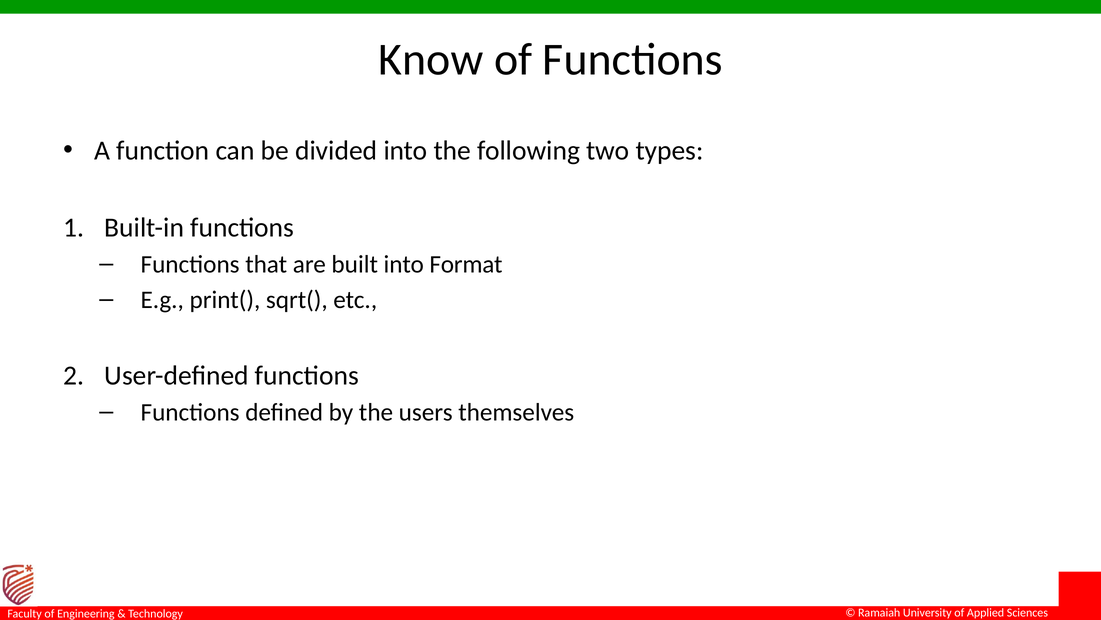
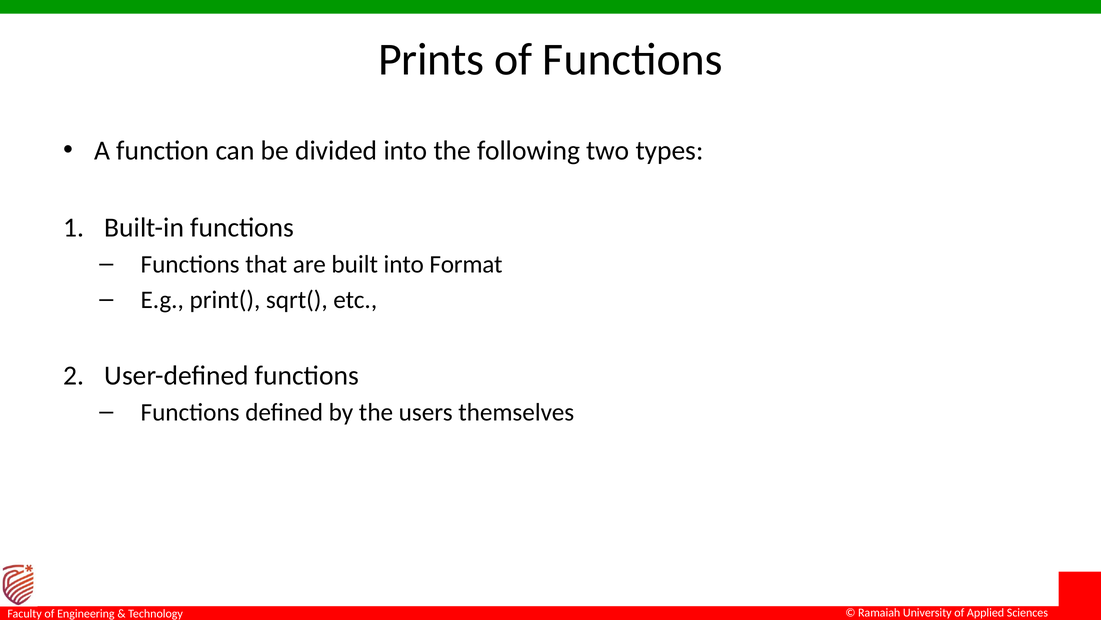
Know: Know -> Prints
